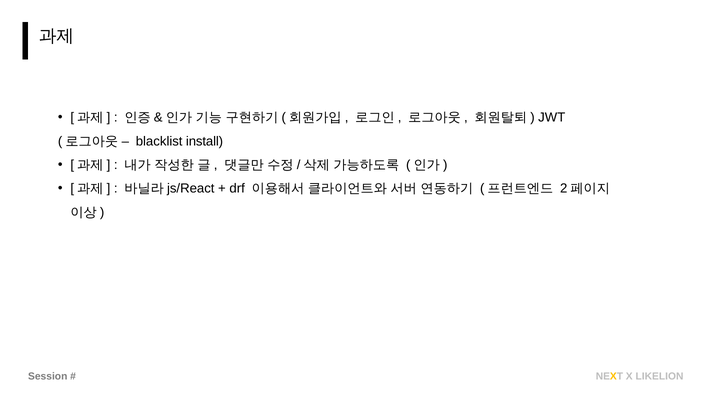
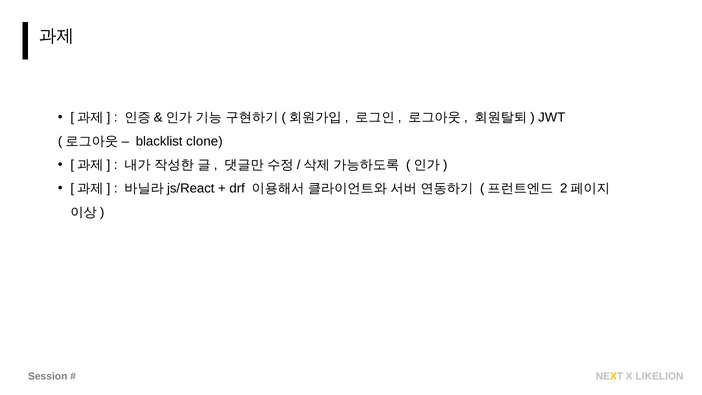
install: install -> clone
